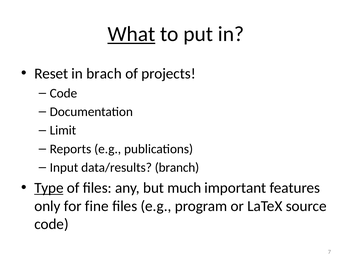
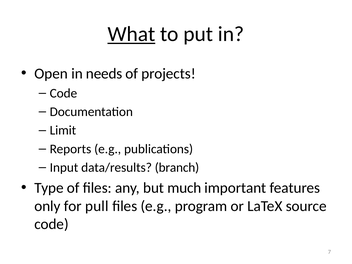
Reset: Reset -> Open
brach: brach -> needs
Type underline: present -> none
fine: fine -> pull
